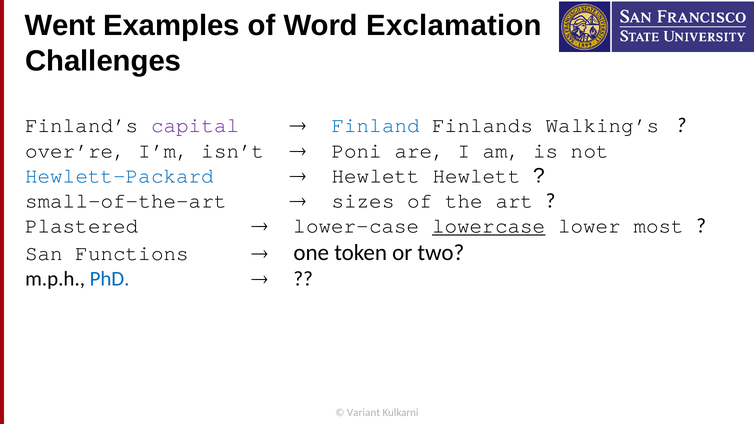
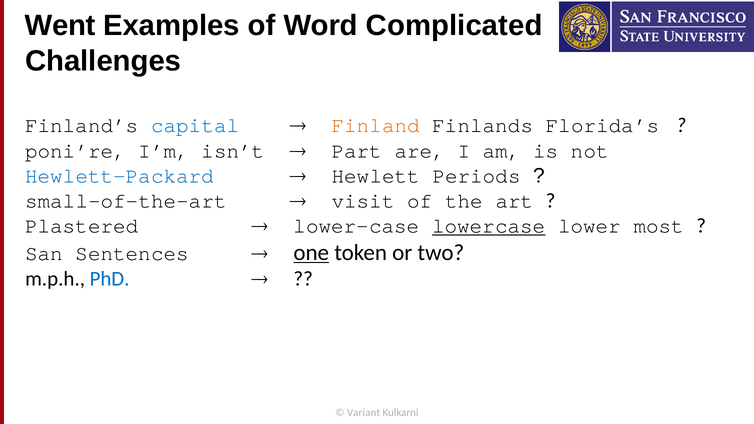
Exclamation: Exclamation -> Complicated
capital colour: purple -> blue
Finland colour: blue -> orange
Walking’s: Walking’s -> Florida’s
over’re: over’re -> poni’re
Poni: Poni -> Part
Hewlett Hewlett: Hewlett -> Periods
sizes: sizes -> visit
Functions: Functions -> Sentences
one underline: none -> present
